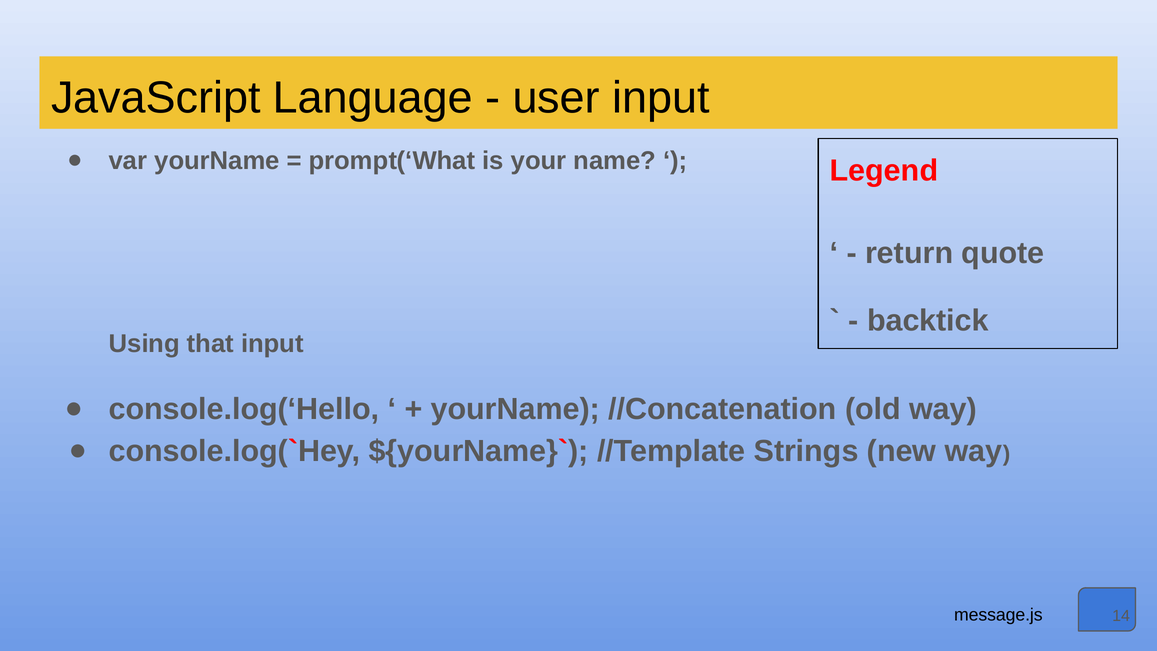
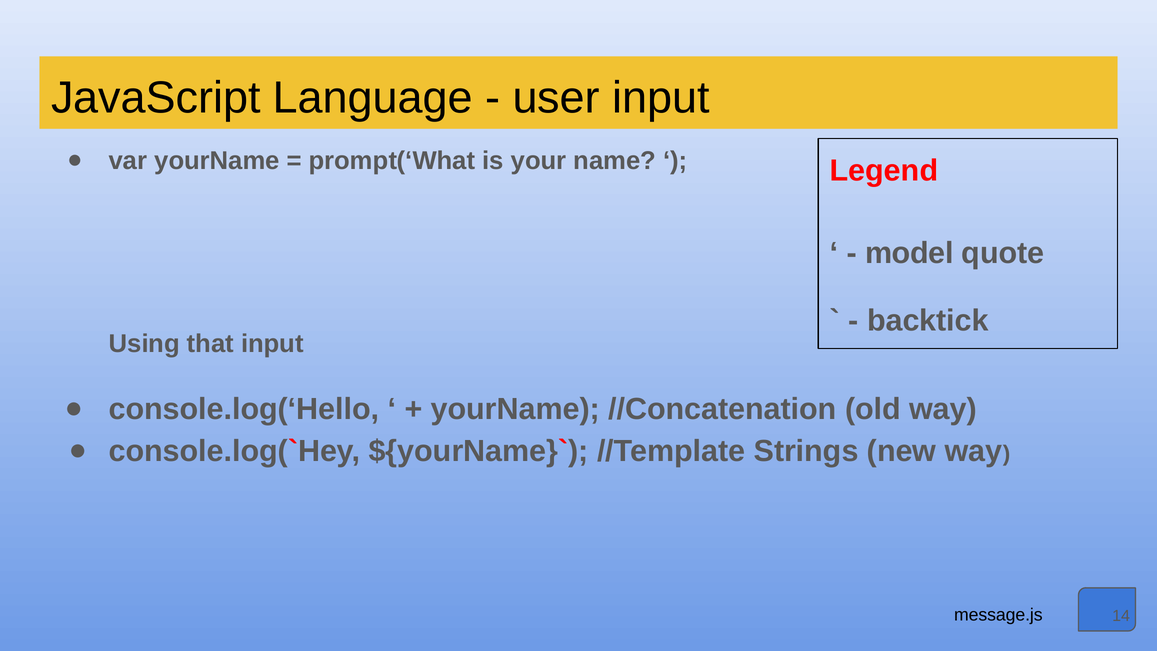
return: return -> model
